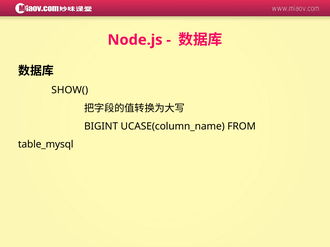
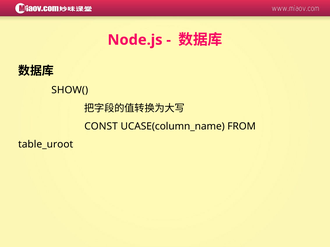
BIGINT: BIGINT -> CONST
table_mysql: table_mysql -> table_uroot
